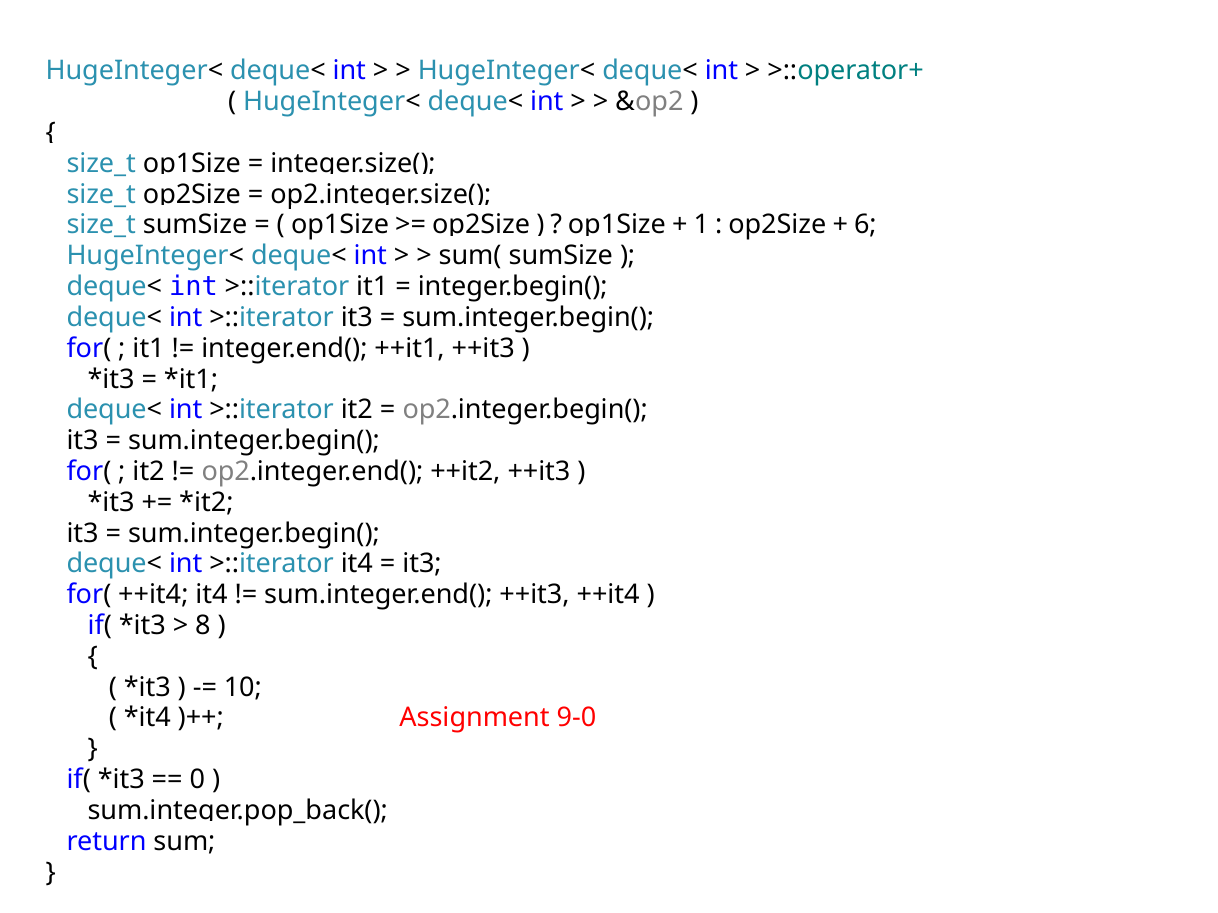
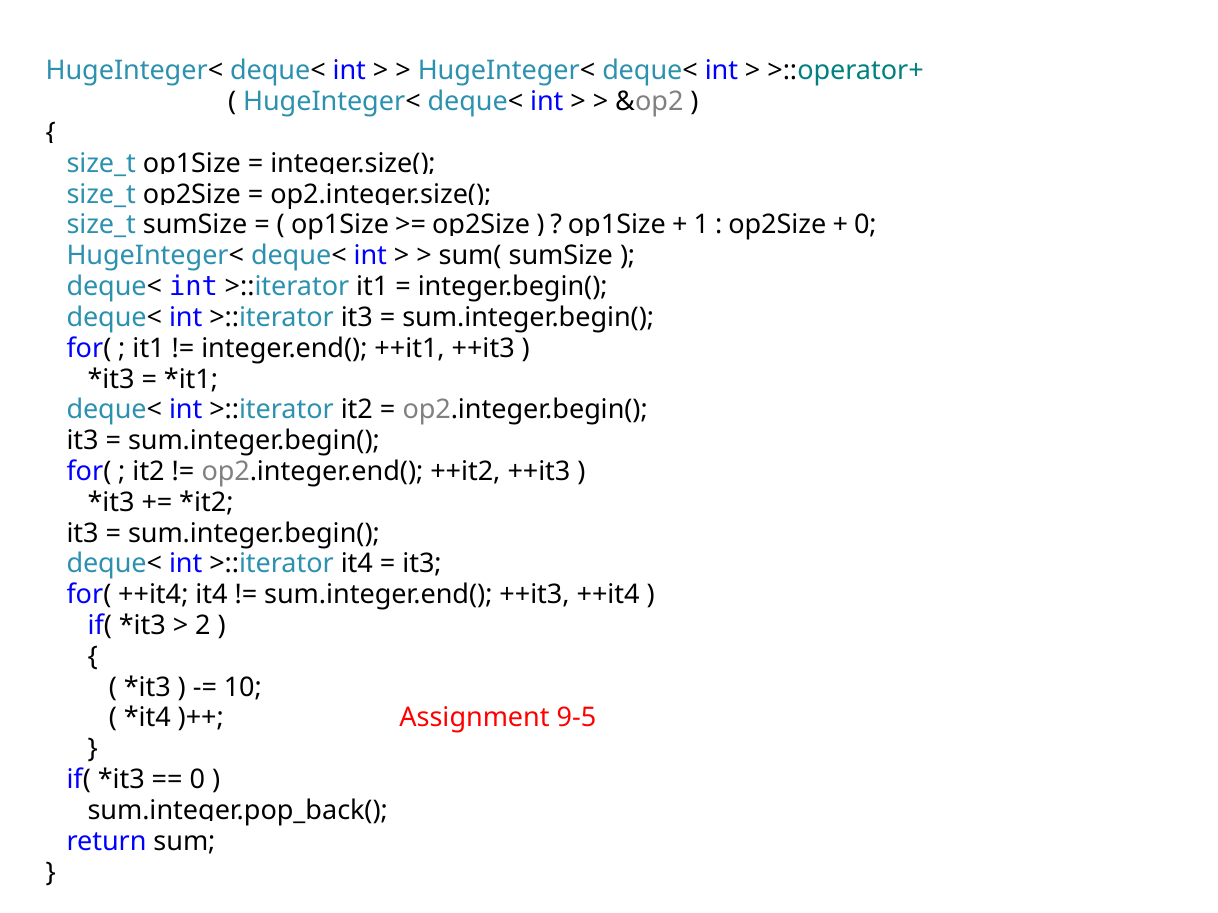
6 at (865, 225): 6 -> 0
8: 8 -> 2
9-0: 9-0 -> 9-5
